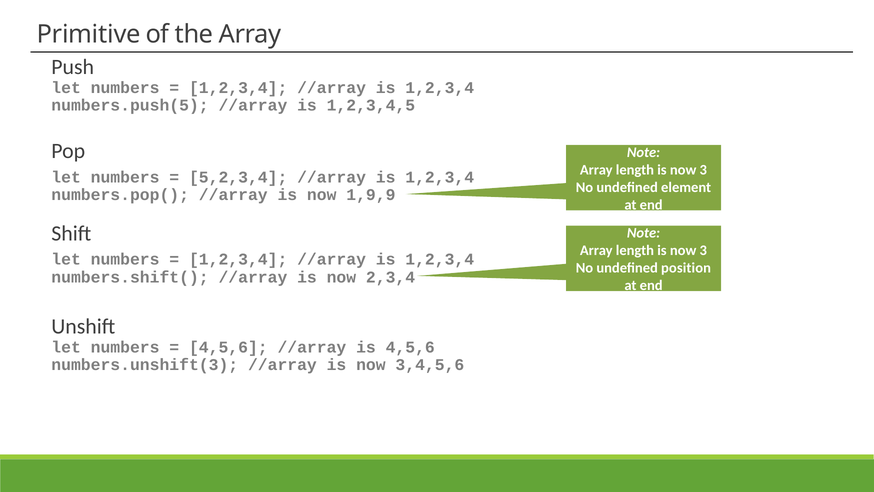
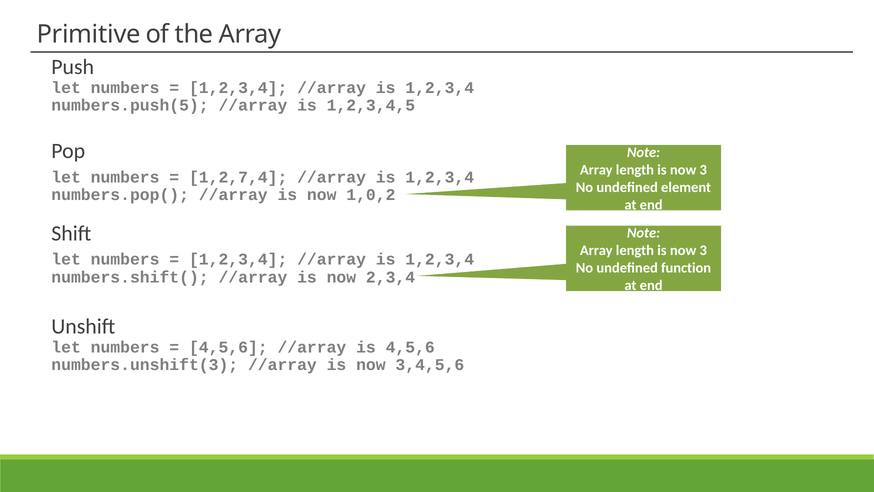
5,2,3,4: 5,2,3,4 -> 1,2,7,4
1,9,9: 1,9,9 -> 1,0,2
position: position -> function
